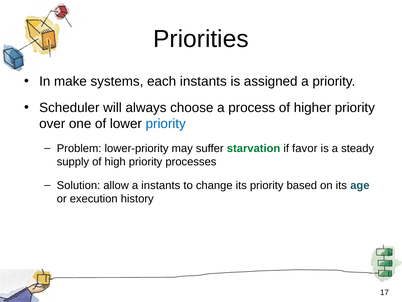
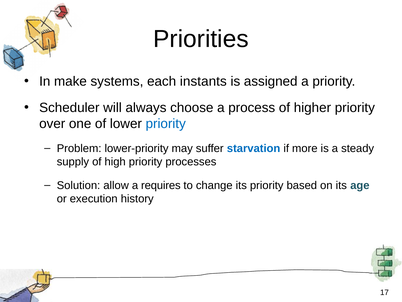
starvation colour: green -> blue
favor: favor -> more
a instants: instants -> requires
